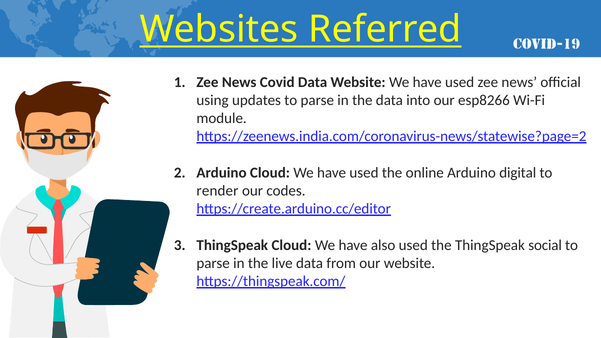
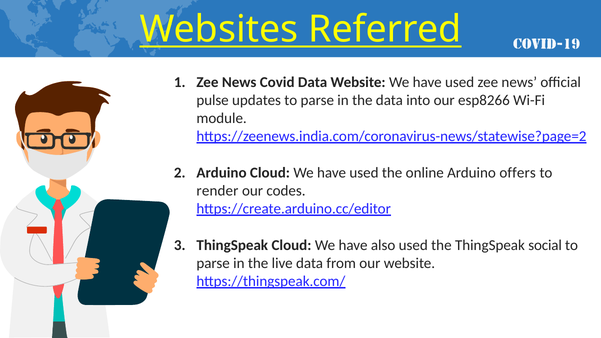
using: using -> pulse
digital: digital -> offers
